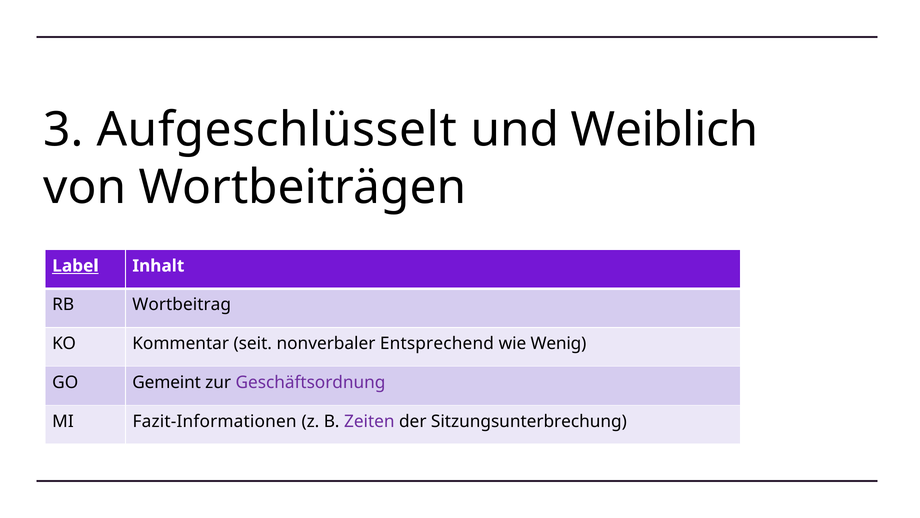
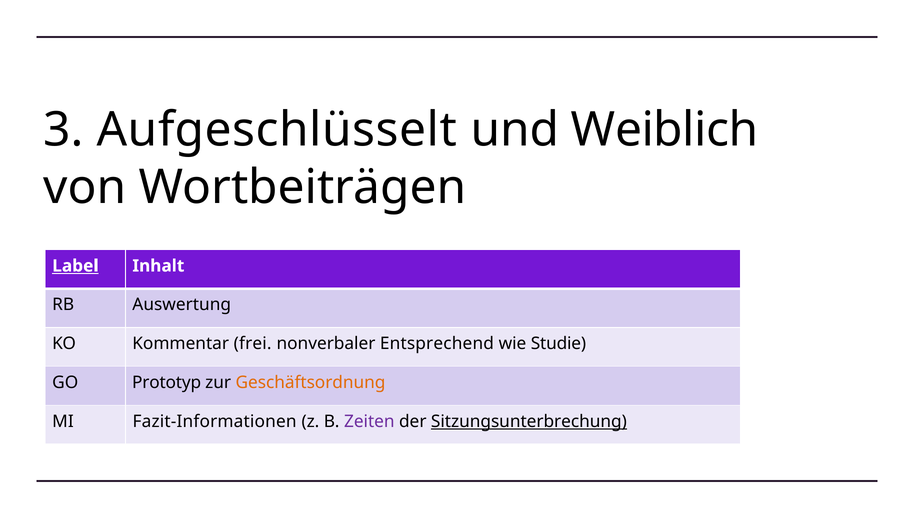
Wortbeitrag: Wortbeitrag -> Auswertung
seit: seit -> frei
Wenig: Wenig -> Studie
Gemeint: Gemeint -> Prototyp
Geschäftsordnung colour: purple -> orange
Sitzungsunterbrechung underline: none -> present
